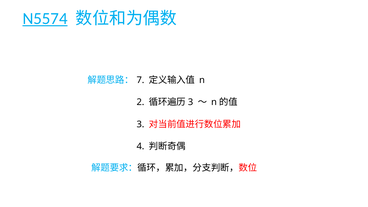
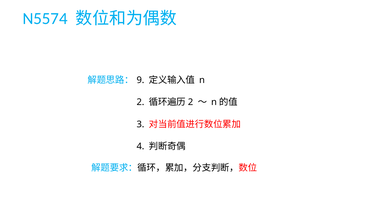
N5574 underline: present -> none
7: 7 -> 9
3 at (191, 102): 3 -> 2
